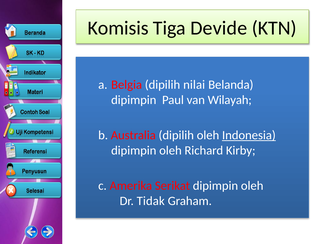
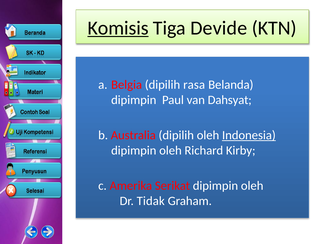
Komisis underline: none -> present
nilai: nilai -> rasa
Wilayah: Wilayah -> Dahsyat
